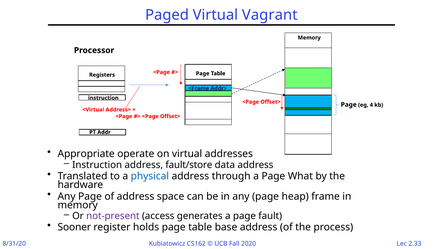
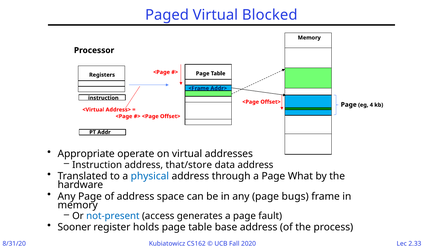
Vagrant: Vagrant -> Blocked
fault/store: fault/store -> that/store
heap: heap -> bugs
not-present colour: purple -> blue
